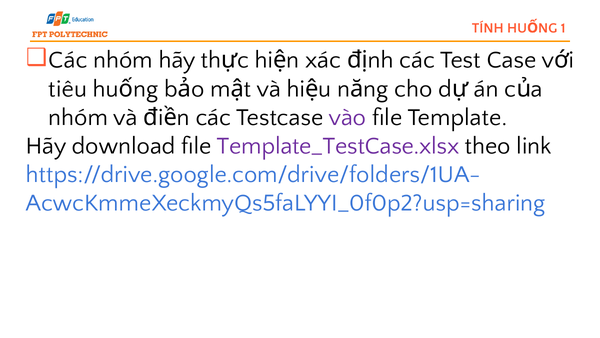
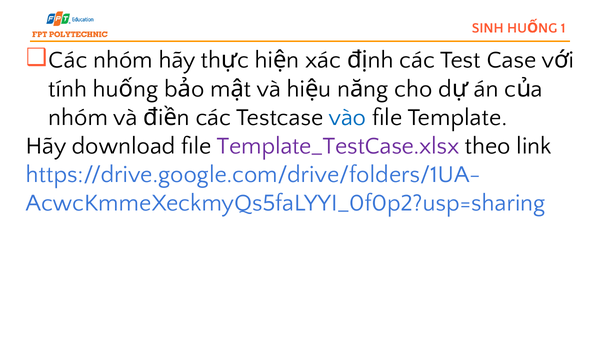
TÍNH: TÍNH -> SINH
tiêu: tiêu -> tính
vào colour: purple -> blue
